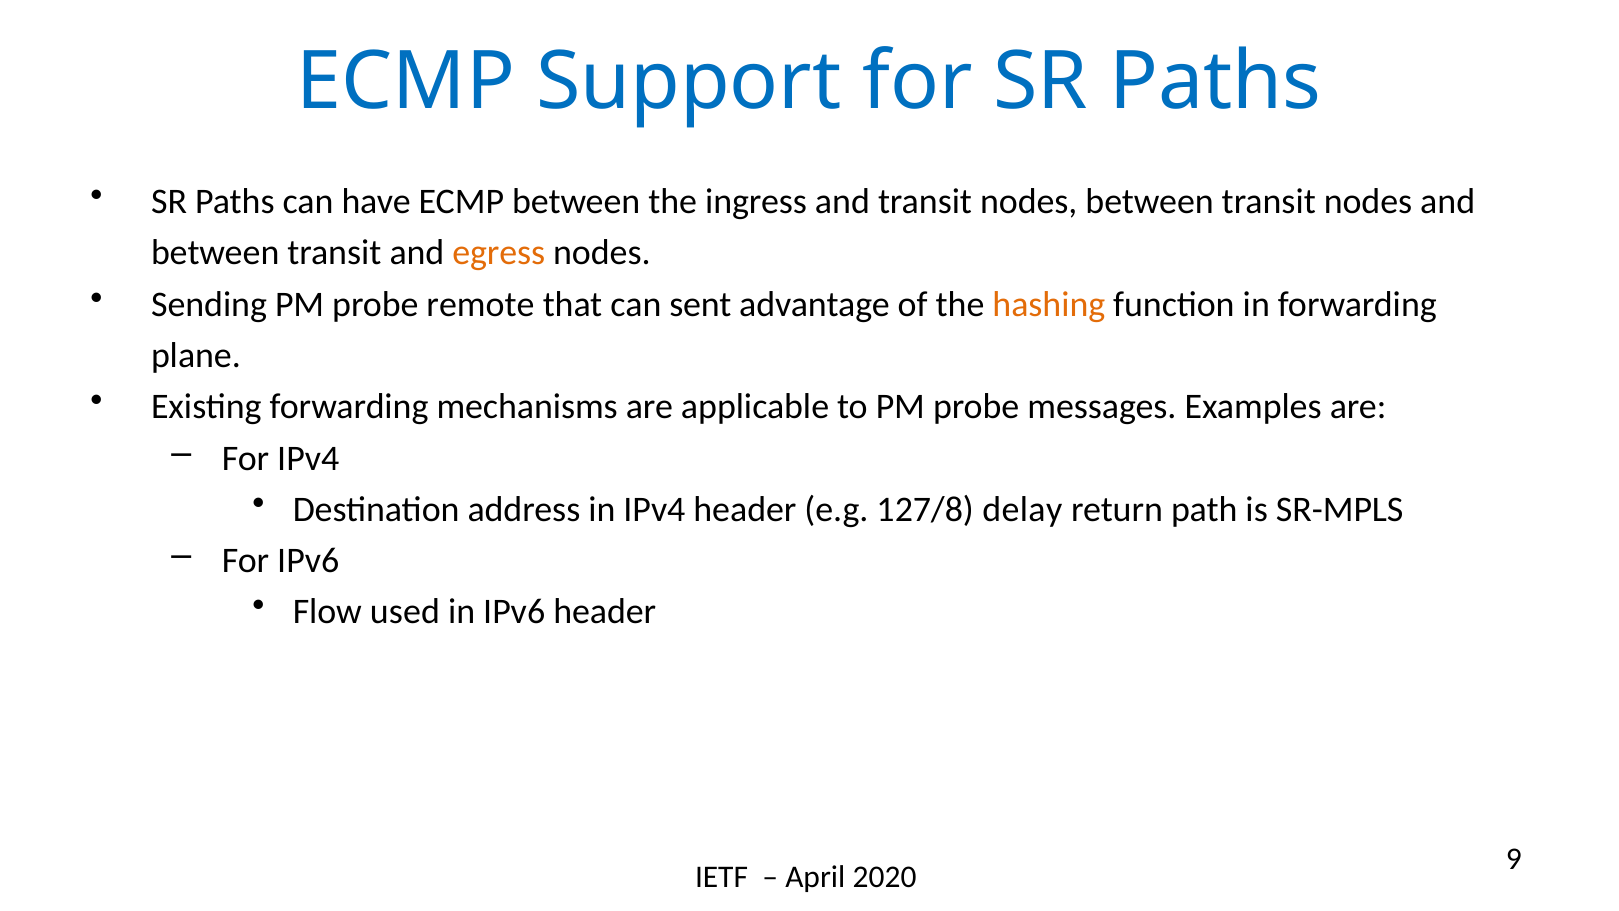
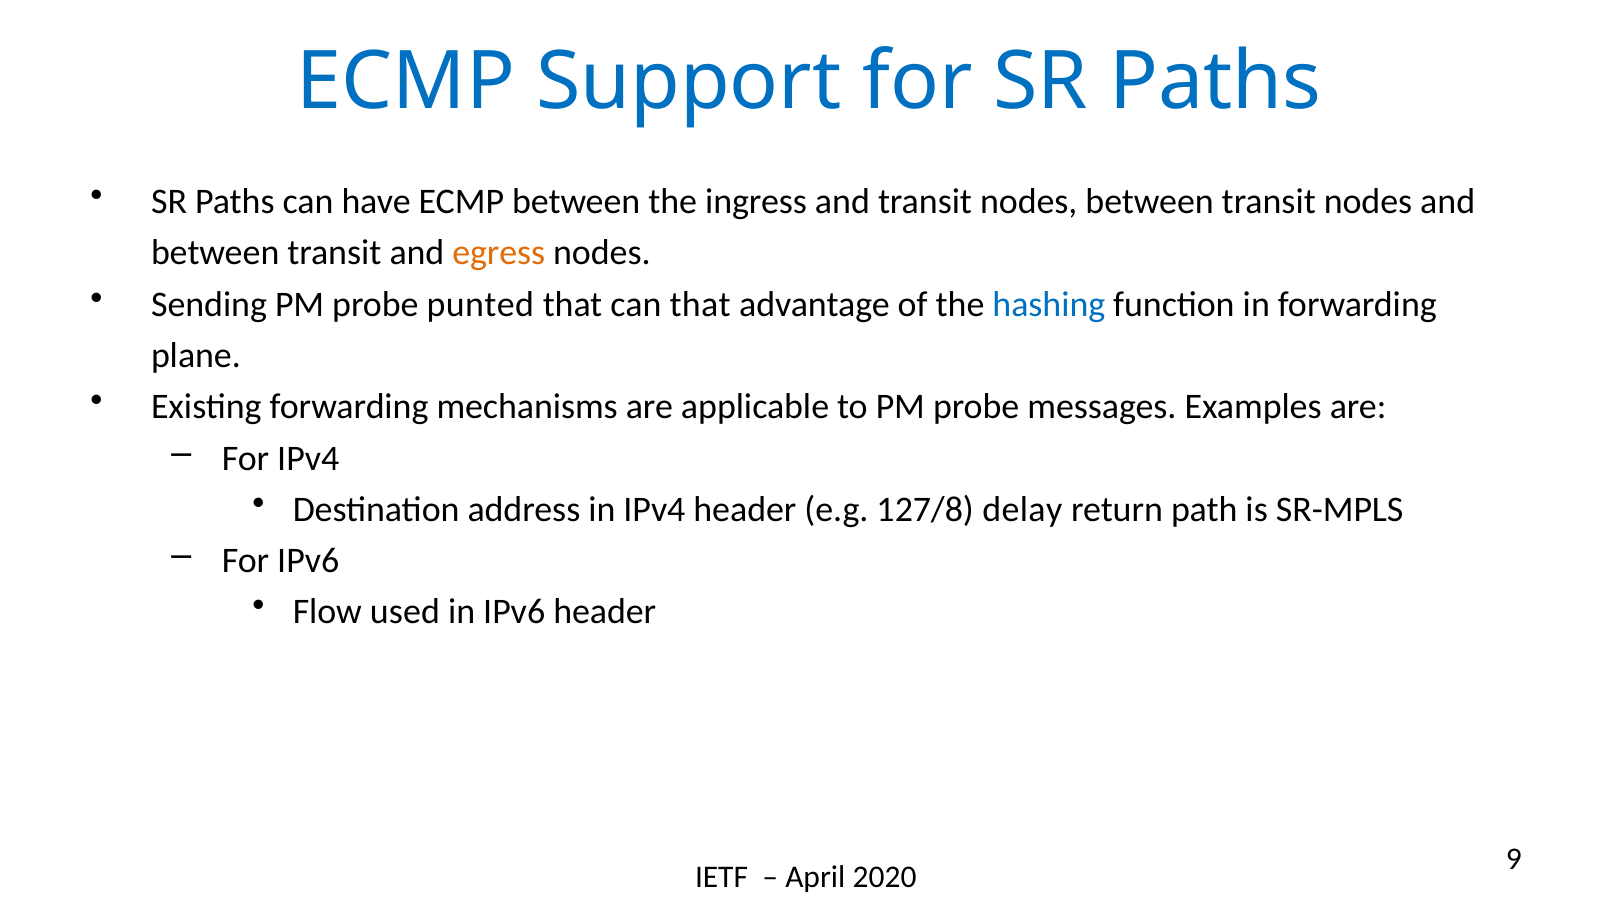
remote: remote -> punted
can sent: sent -> that
hashing colour: orange -> blue
